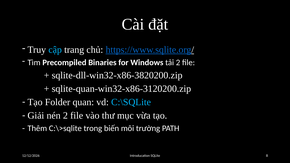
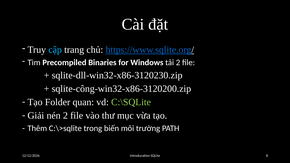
sqlite-dll-win32-x86-3820200.zip: sqlite-dll-win32-x86-3820200.zip -> sqlite-dll-win32-x86-3120230.zip
sqlite-quan-win32-x86-3120200.zip: sqlite-quan-win32-x86-3120200.zip -> sqlite-công-win32-x86-3120200.zip
C:\SQLite colour: light blue -> light green
